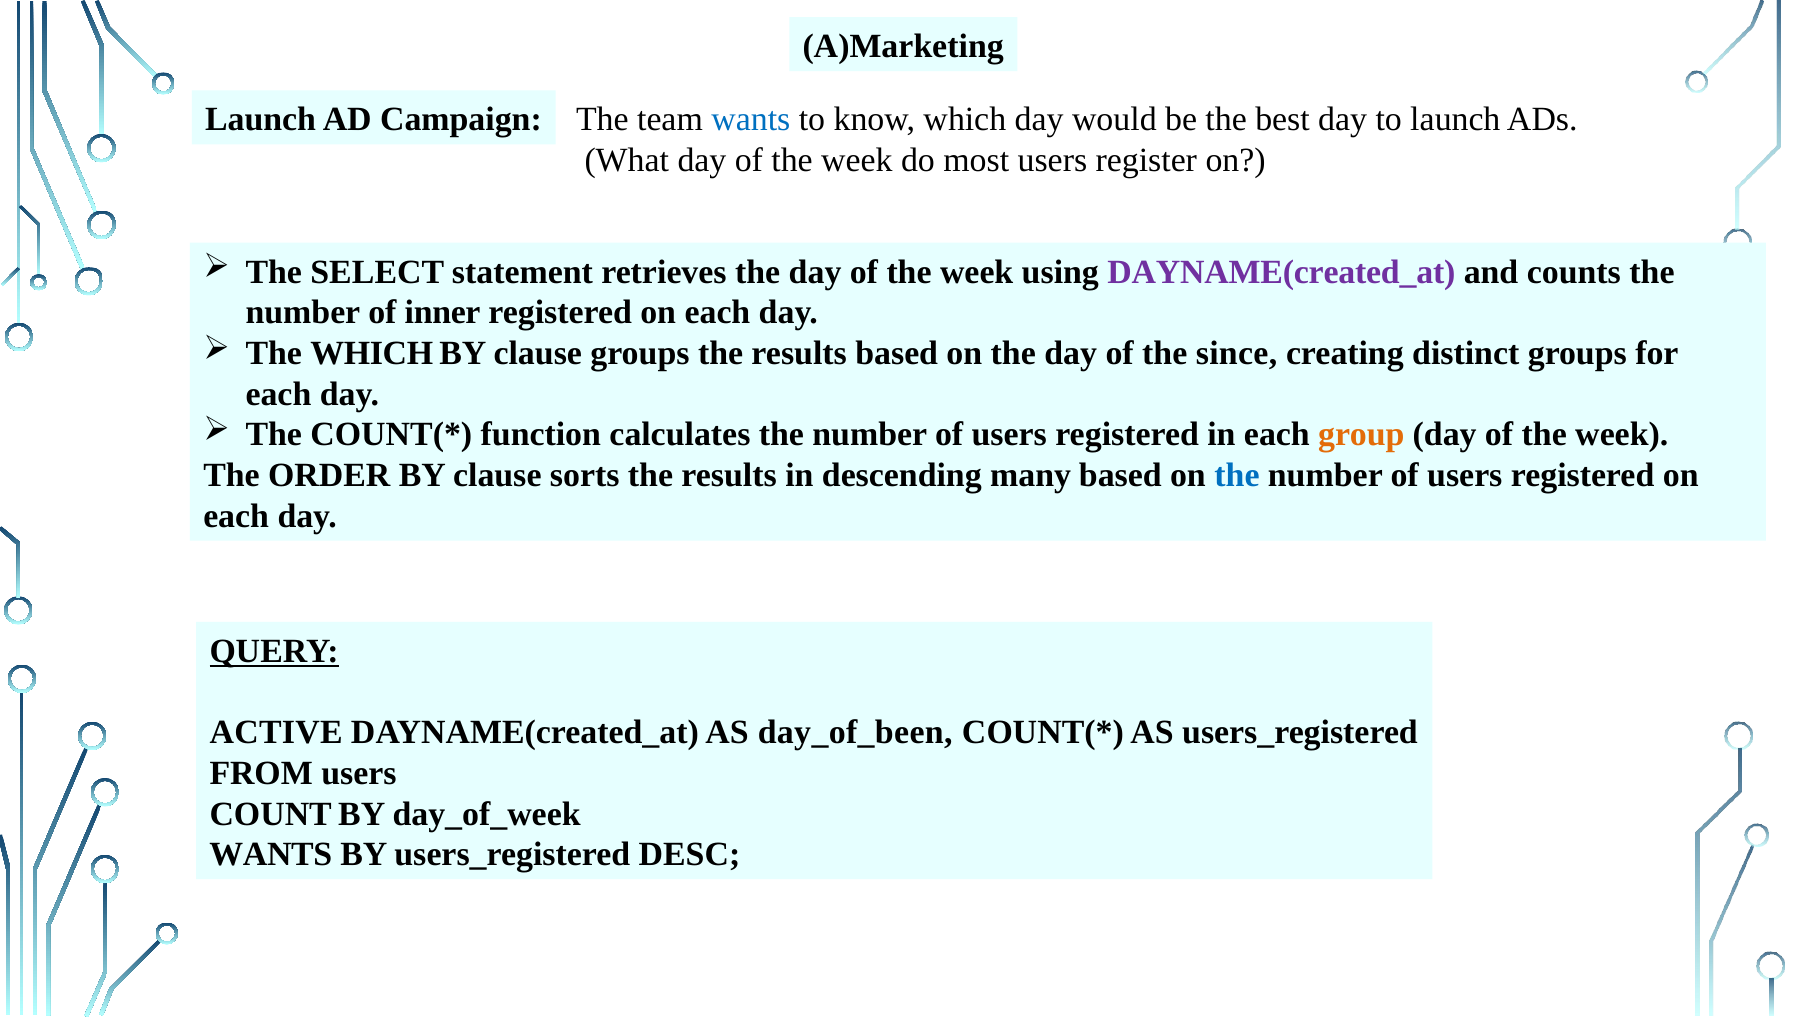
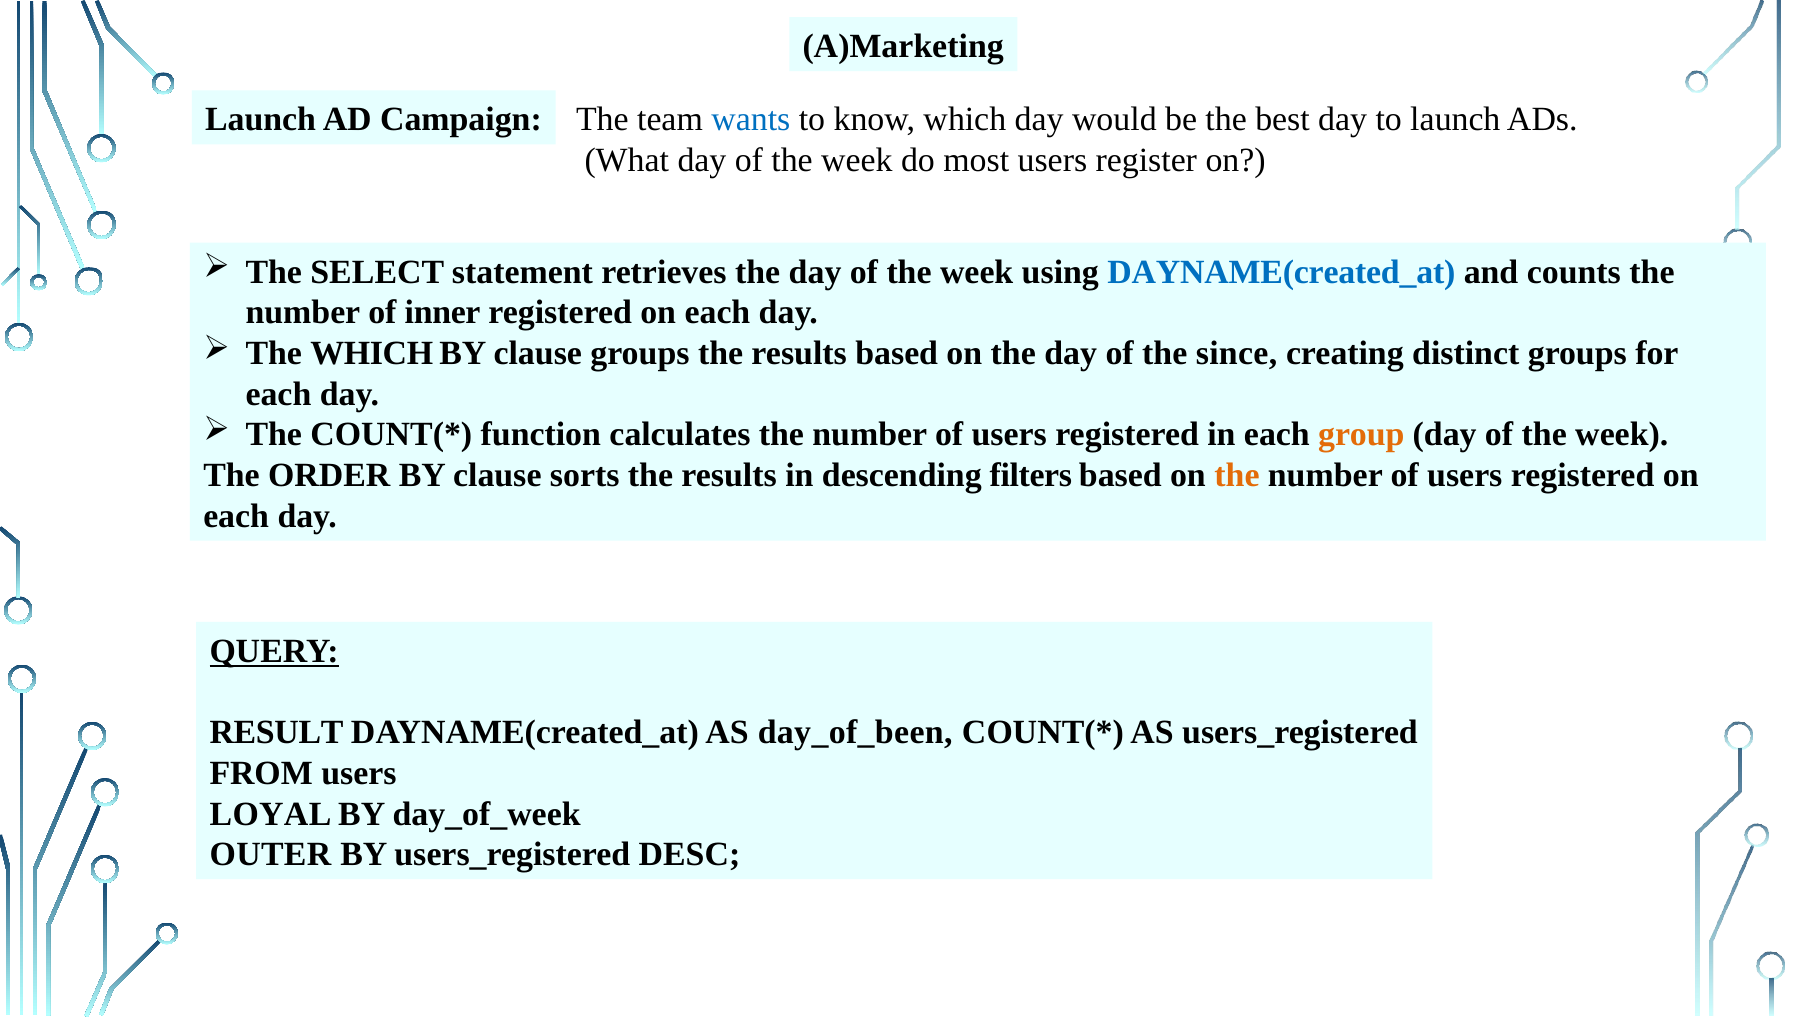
DAYNAME(created_at at (1281, 272) colour: purple -> blue
many: many -> filters
the at (1237, 475) colour: blue -> orange
ACTIVE: ACTIVE -> RESULT
COUNT: COUNT -> LOYAL
WANTS at (271, 854): WANTS -> OUTER
